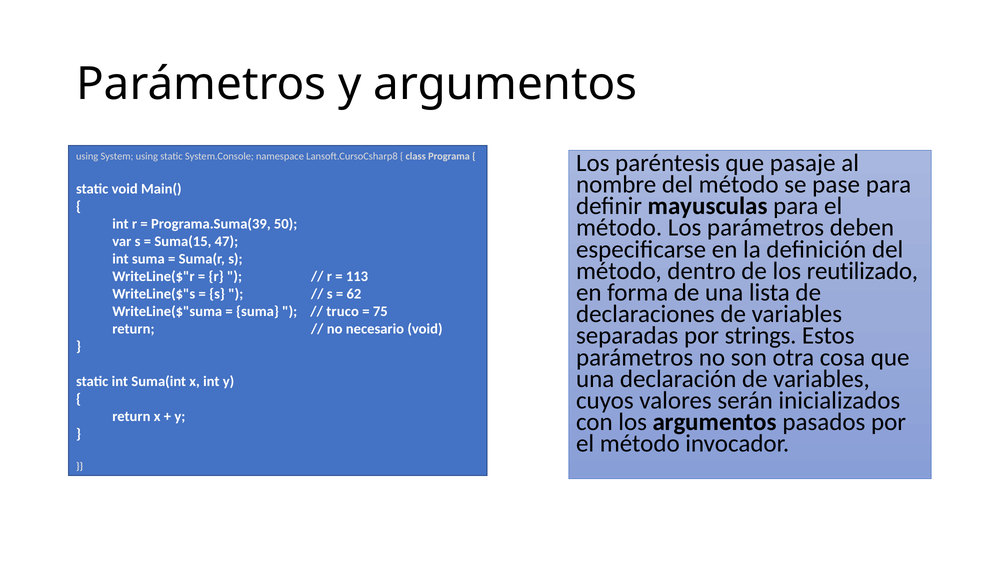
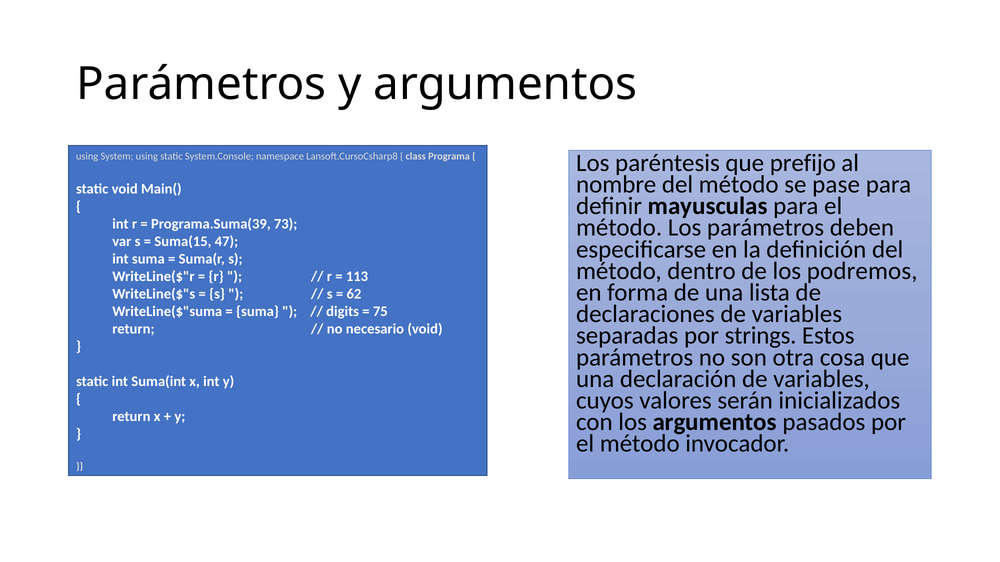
pasaje: pasaje -> prefijo
50: 50 -> 73
reutilizado: reutilizado -> podremos
truco: truco -> digits
